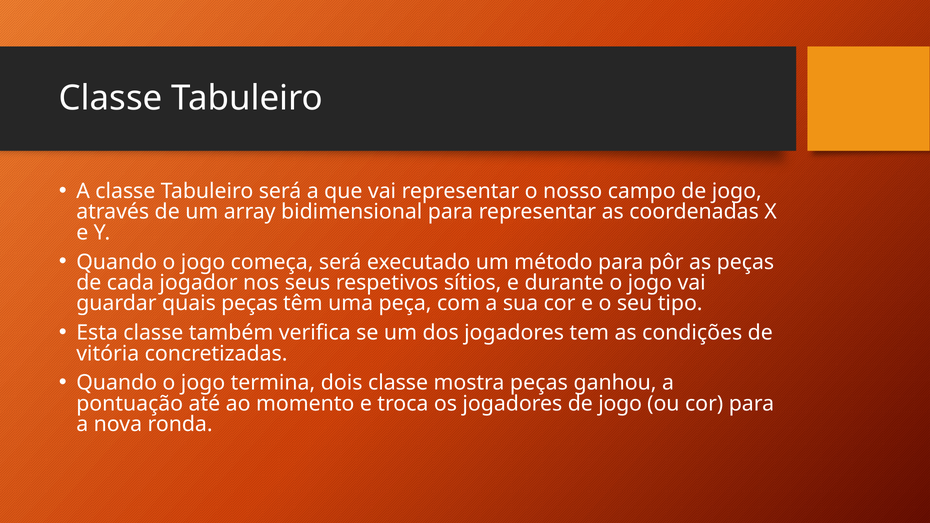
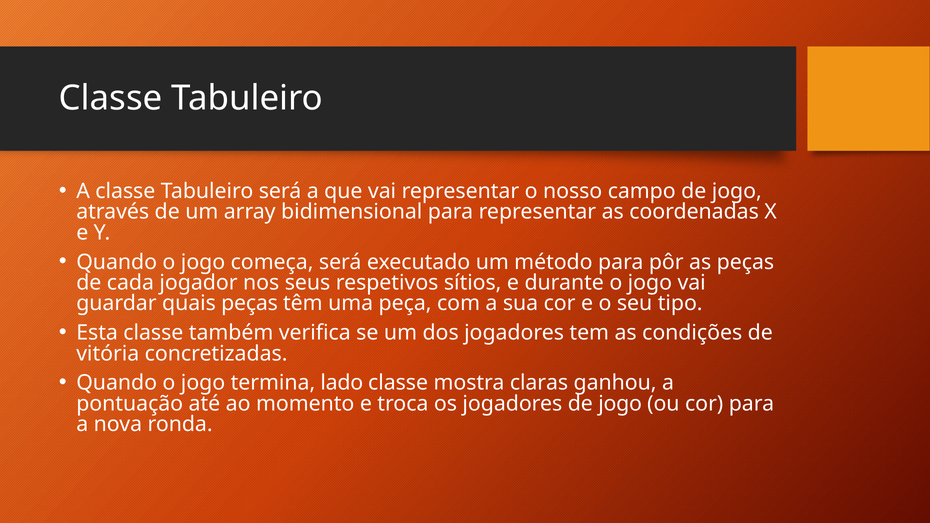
dois: dois -> lado
mostra peças: peças -> claras
